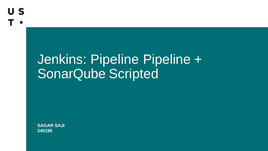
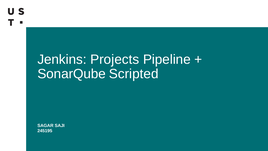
Jenkins Pipeline: Pipeline -> Projects
